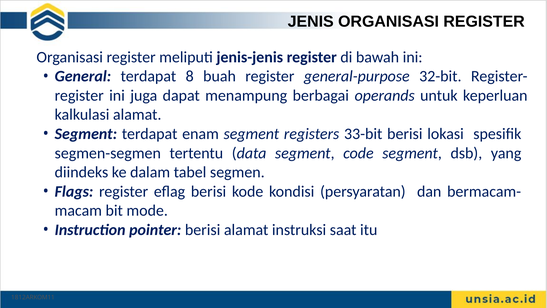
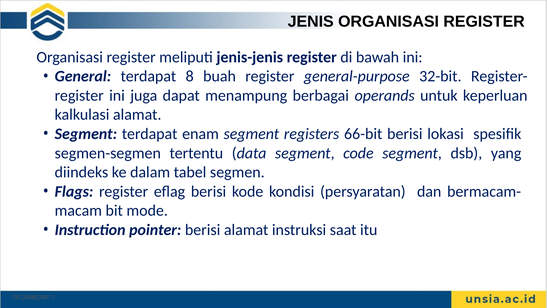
33-bit: 33-bit -> 66-bit
